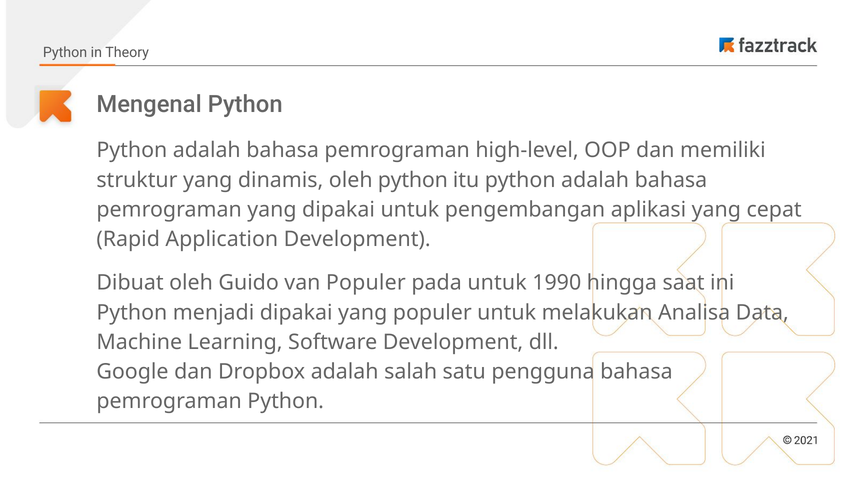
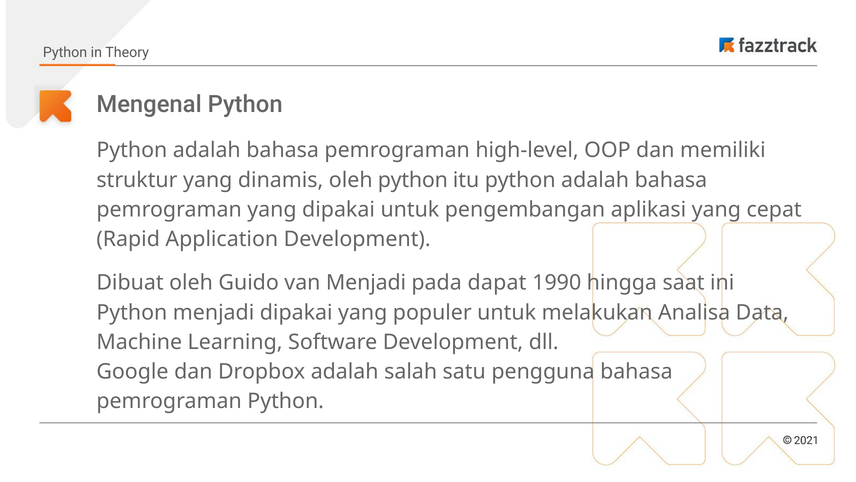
van Populer: Populer -> Menjadi
pada untuk: untuk -> dapat
